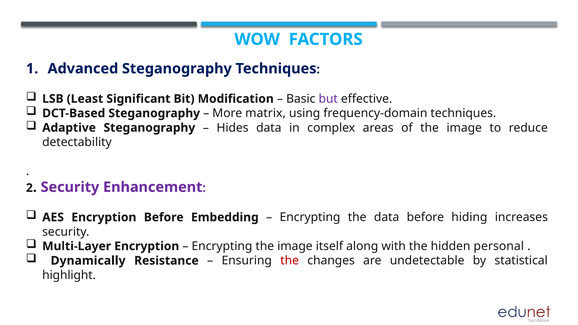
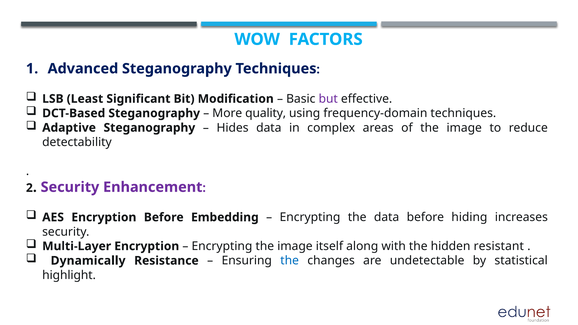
matrix: matrix -> quality
personal: personal -> resistant
the at (290, 261) colour: red -> blue
